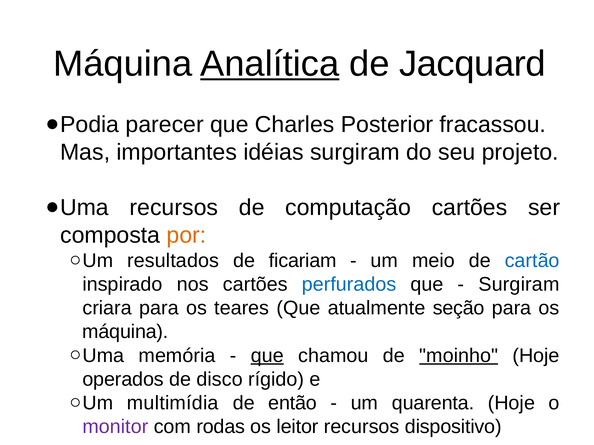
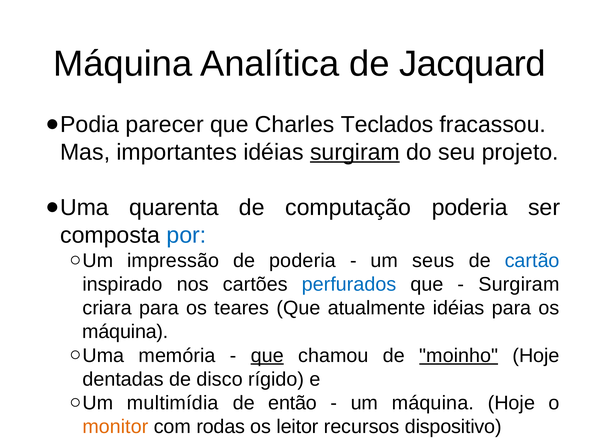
Analítica underline: present -> none
Posterior: Posterior -> Teclados
surgiram at (355, 152) underline: none -> present
recursos at (174, 208): recursos -> quarenta
computação cartões: cartões -> poderia
por colour: orange -> blue
resultados: resultados -> impressão
de ficariam: ficariam -> poderia
meio: meio -> seus
atualmente seção: seção -> idéias
operados: operados -> dentadas
um quarenta: quarenta -> máquina
monitor colour: purple -> orange
